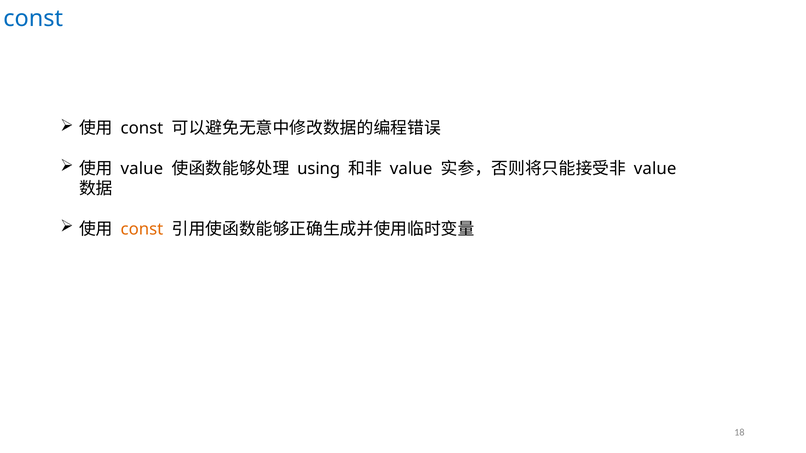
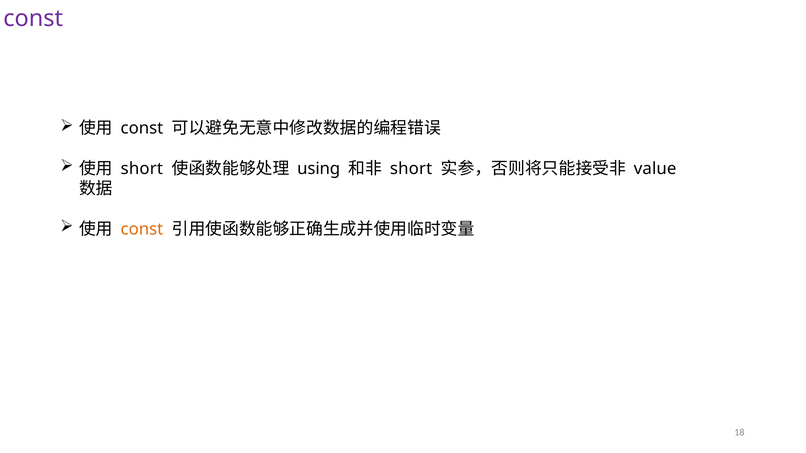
const at (33, 19) colour: blue -> purple
value at (142, 169): value -> short
value at (411, 169): value -> short
